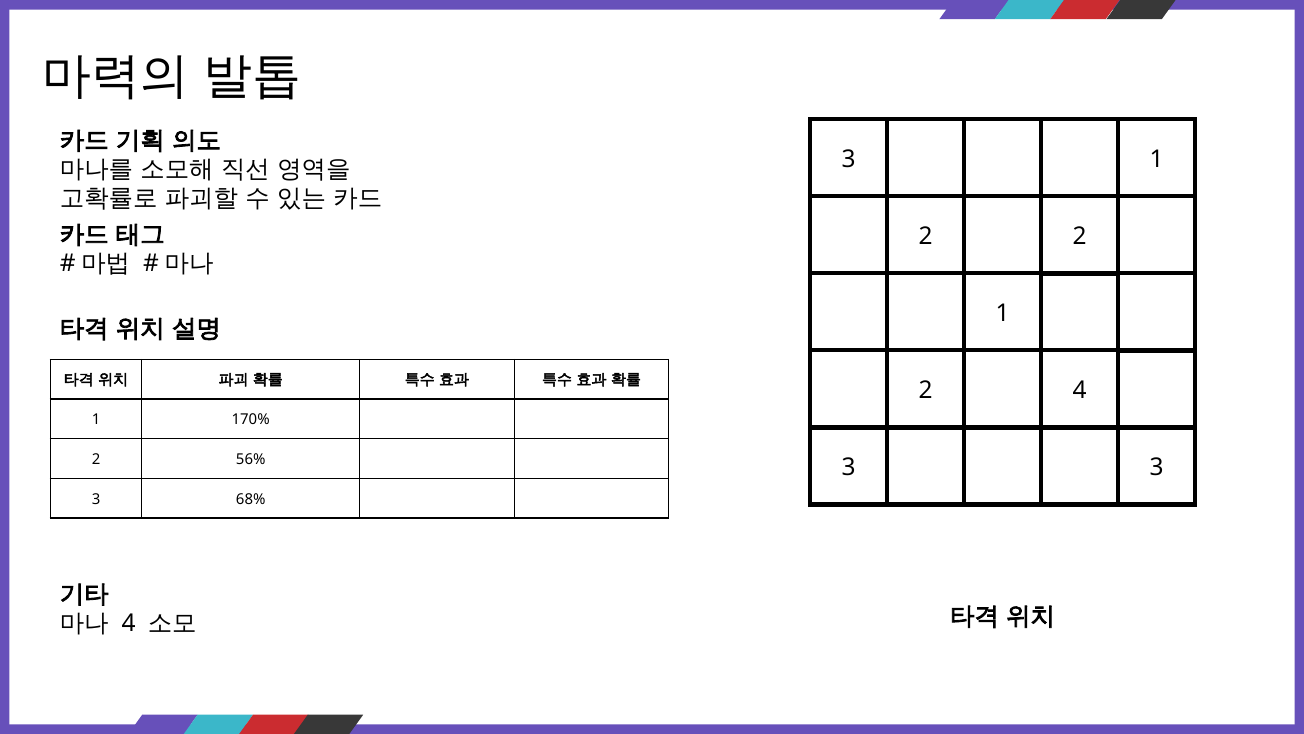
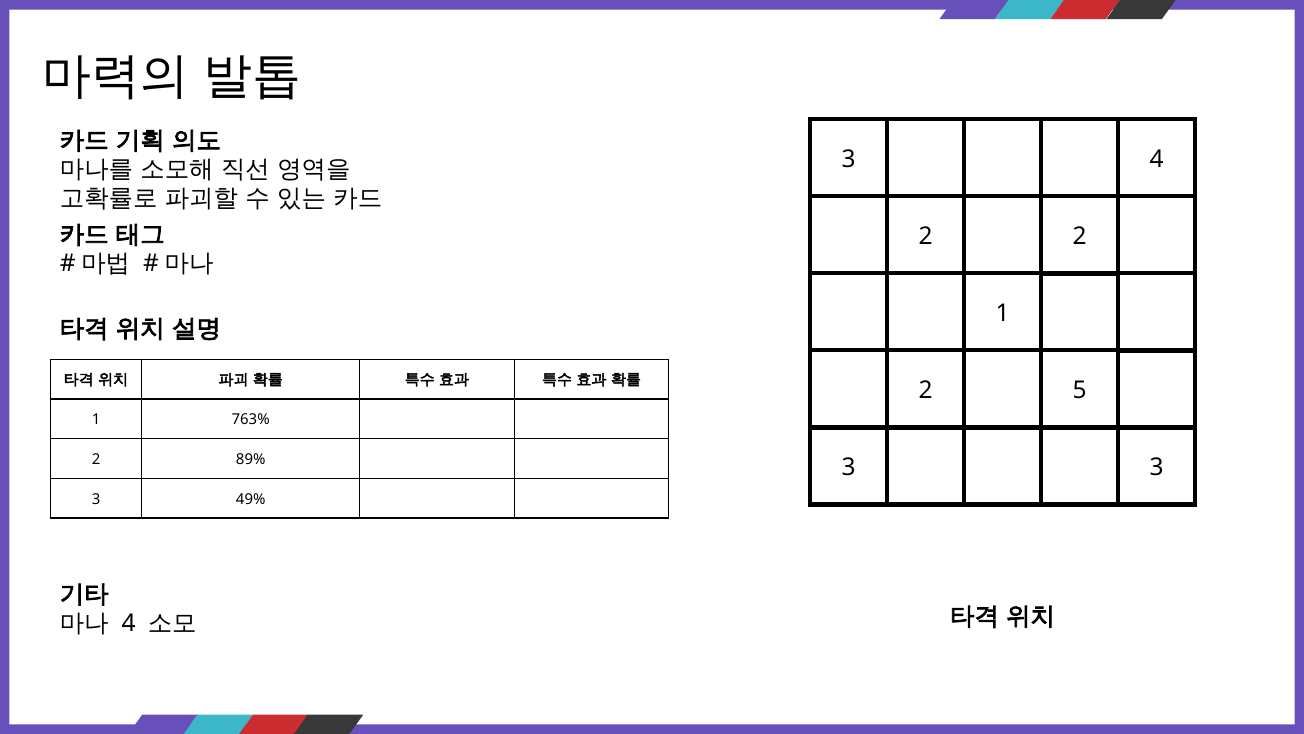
3 1: 1 -> 4
2 4: 4 -> 5
170%: 170% -> 763%
56%: 56% -> 89%
68%: 68% -> 49%
